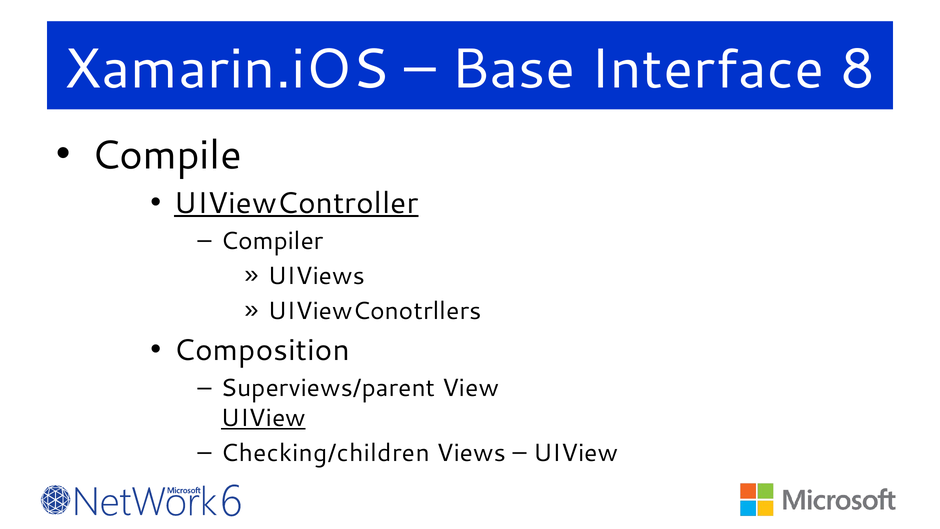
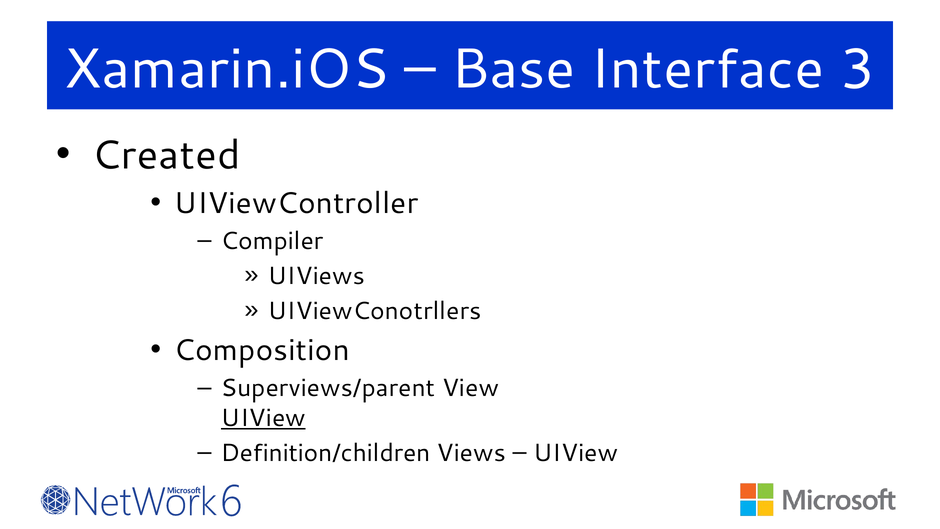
8: 8 -> 3
Compile: Compile -> Created
UIViewController underline: present -> none
Checking/children: Checking/children -> Definition/children
